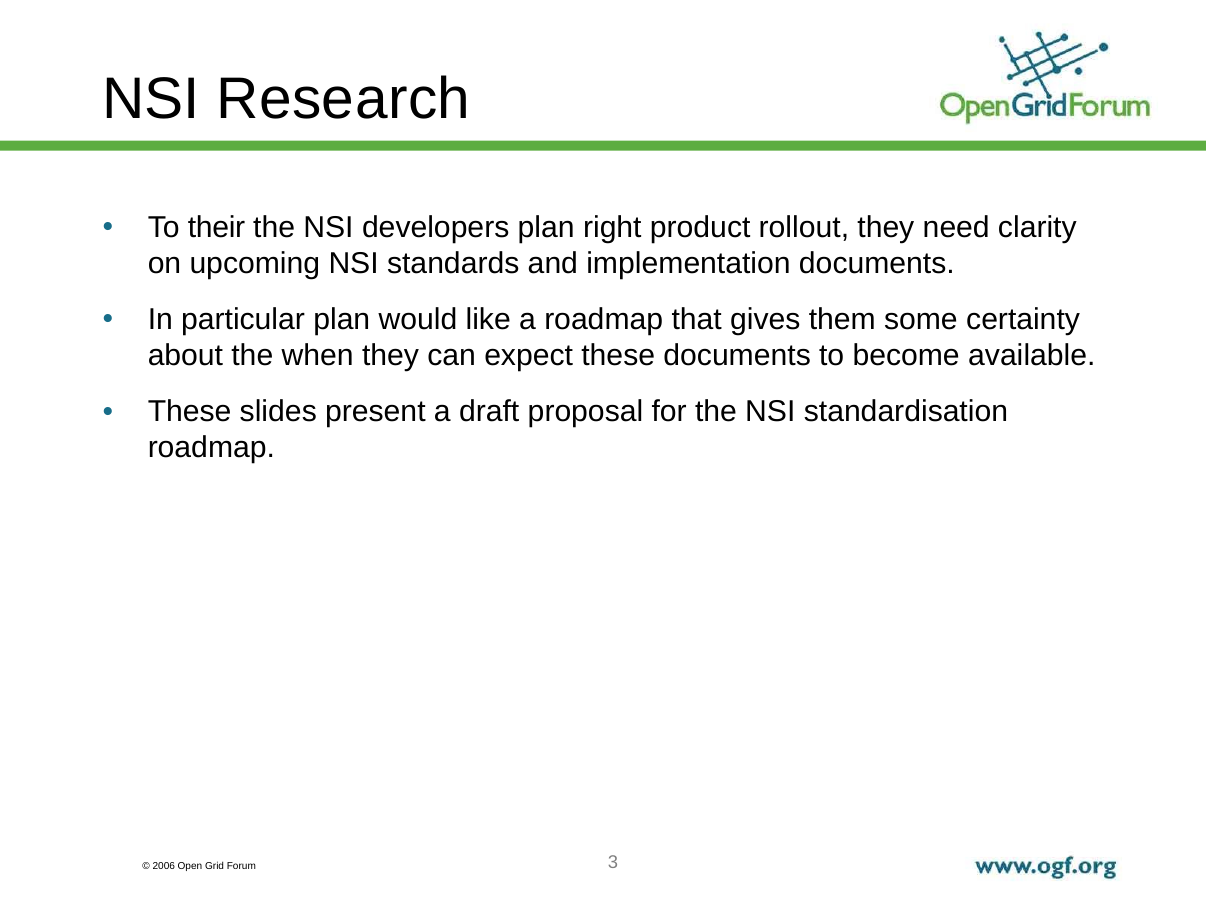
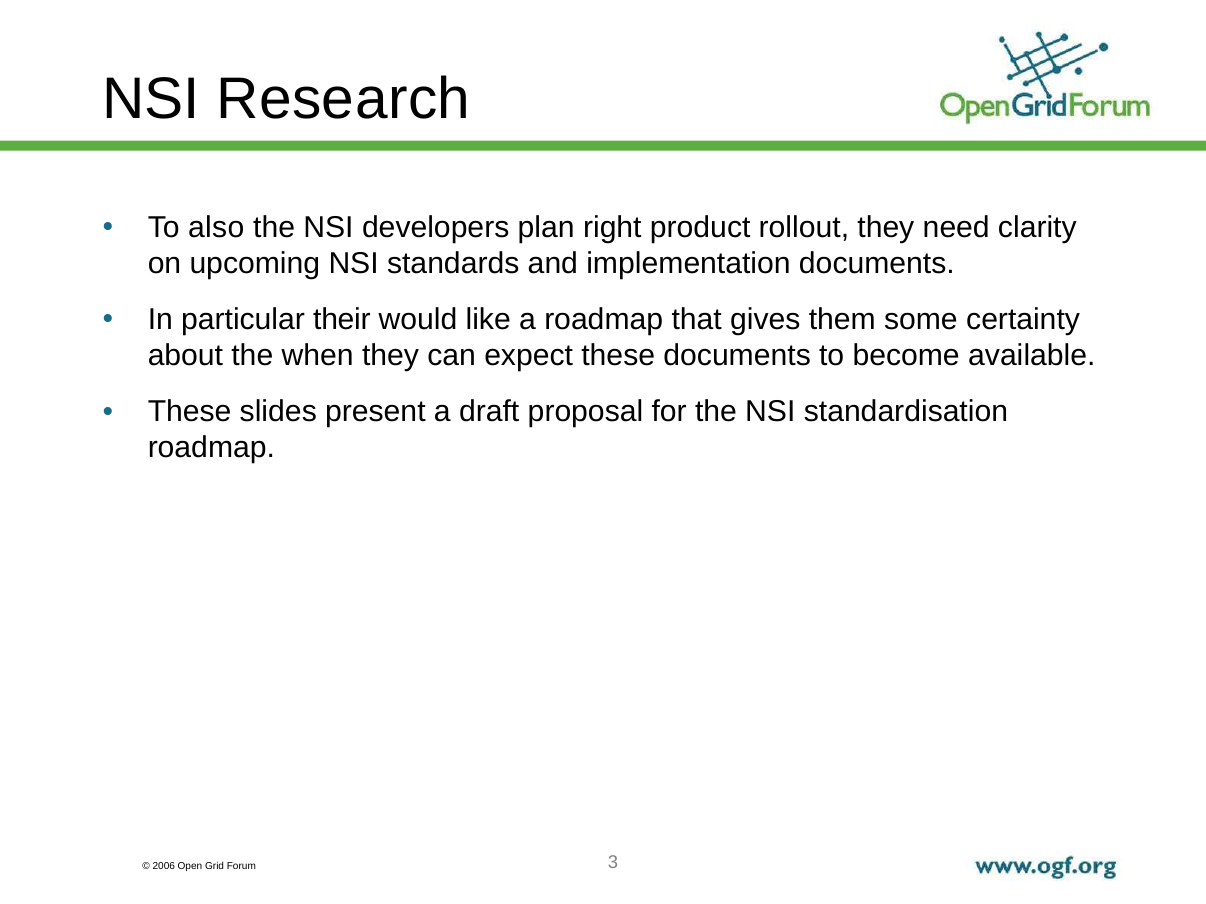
their: their -> also
particular plan: plan -> their
